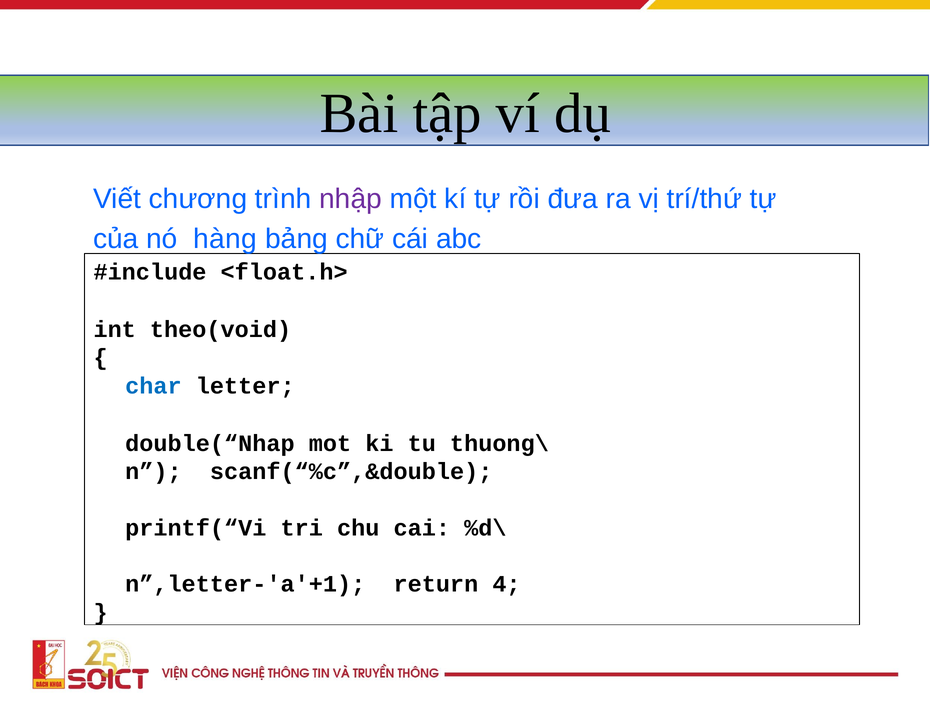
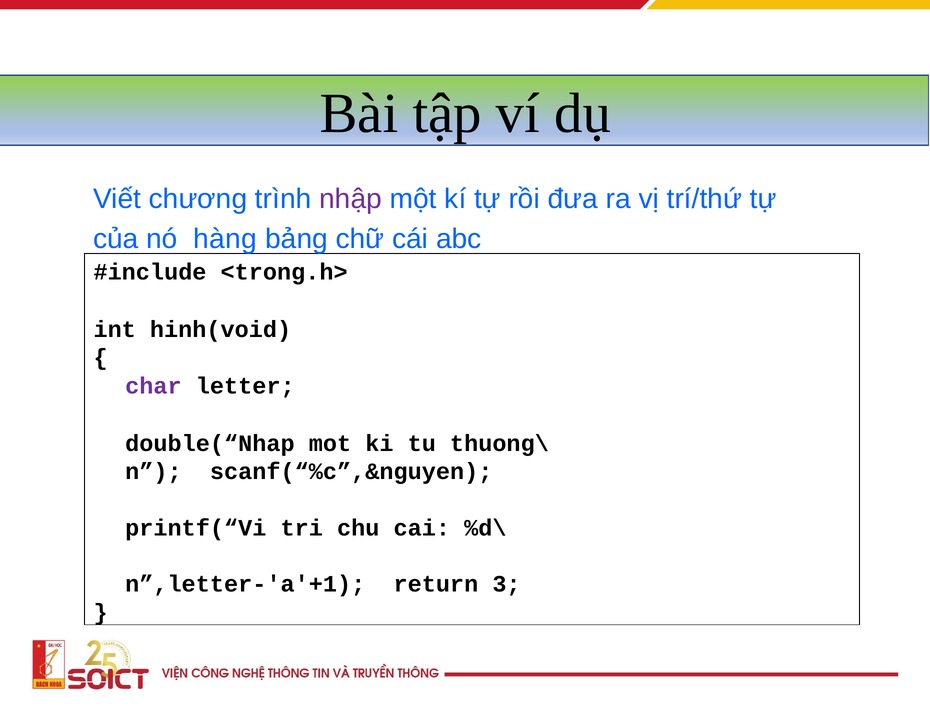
<float.h>: <float.h> -> <trong.h>
theo(void: theo(void -> hinh(void
char colour: blue -> purple
scanf(“%c”,&double: scanf(“%c”,&double -> scanf(“%c”,&nguyen
4: 4 -> 3
